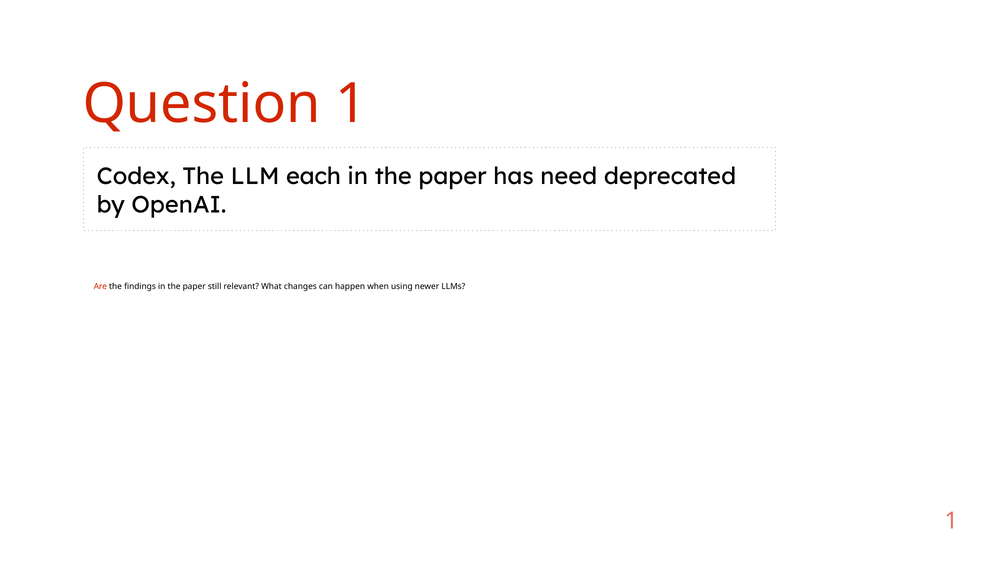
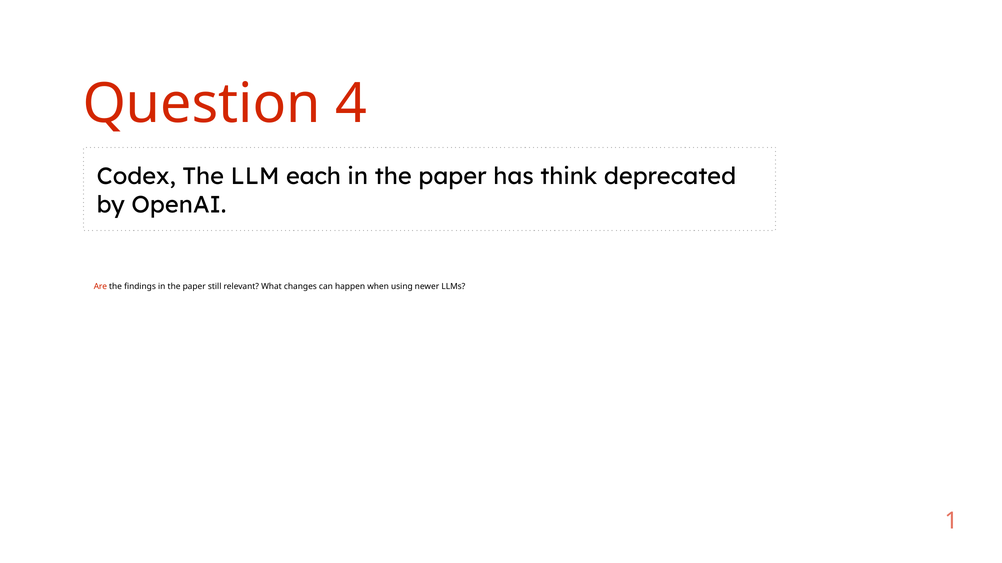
Question 1: 1 -> 4
need: need -> think
